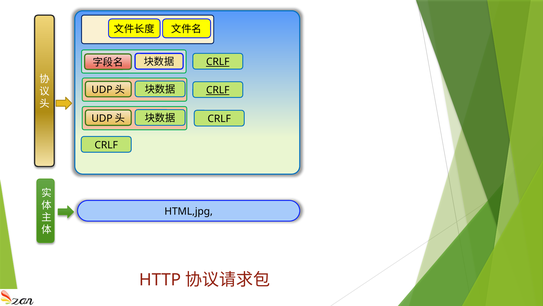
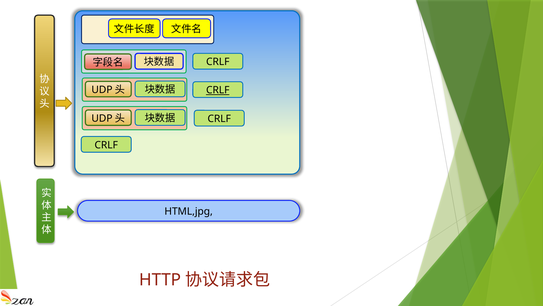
CRLF at (218, 62) underline: present -> none
